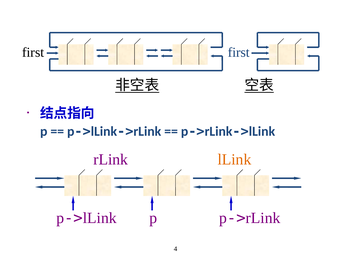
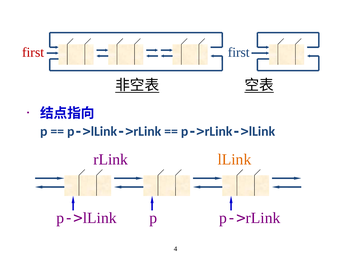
first at (33, 52) colour: black -> red
